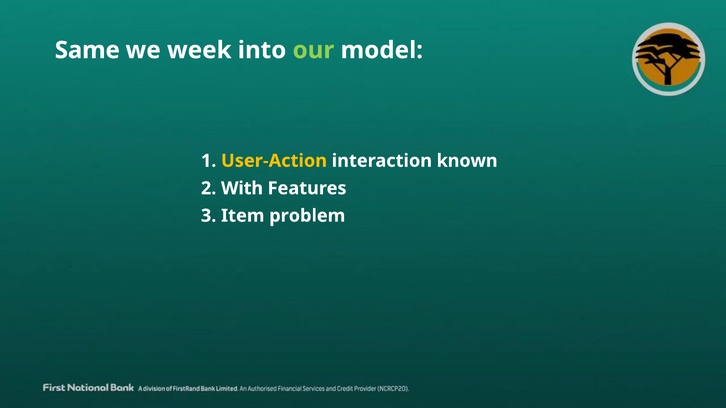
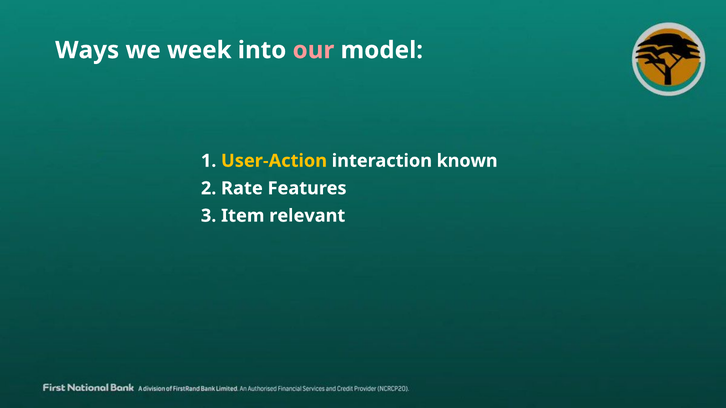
Same: Same -> Ways
our colour: light green -> pink
With: With -> Rate
problem: problem -> relevant
